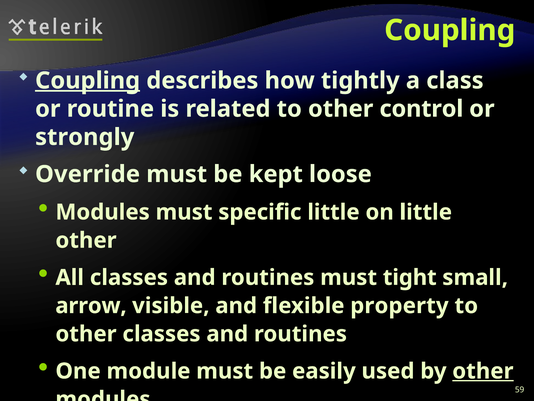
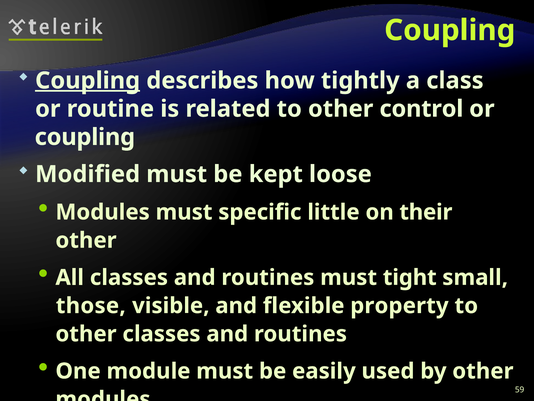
strongly at (85, 137): strongly -> coupling
Override: Override -> Modified
on little: little -> their
arrow: arrow -> those
other at (483, 371) underline: present -> none
